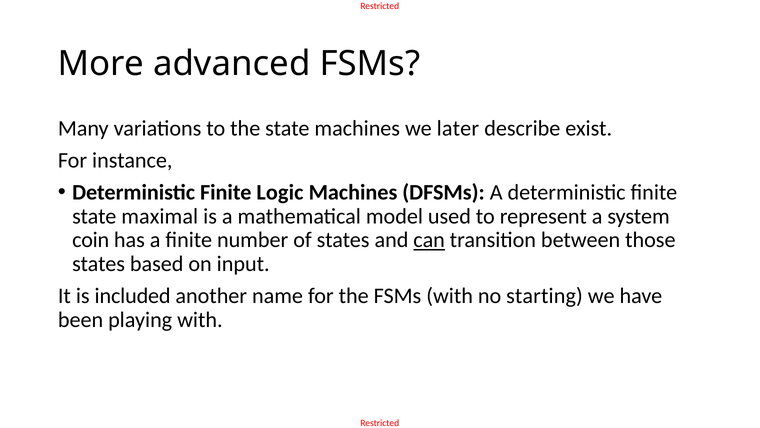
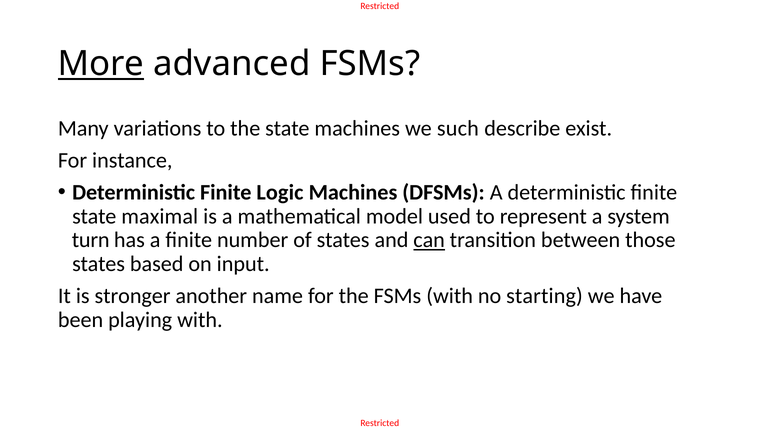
More underline: none -> present
later: later -> such
coin: coin -> turn
included: included -> stronger
